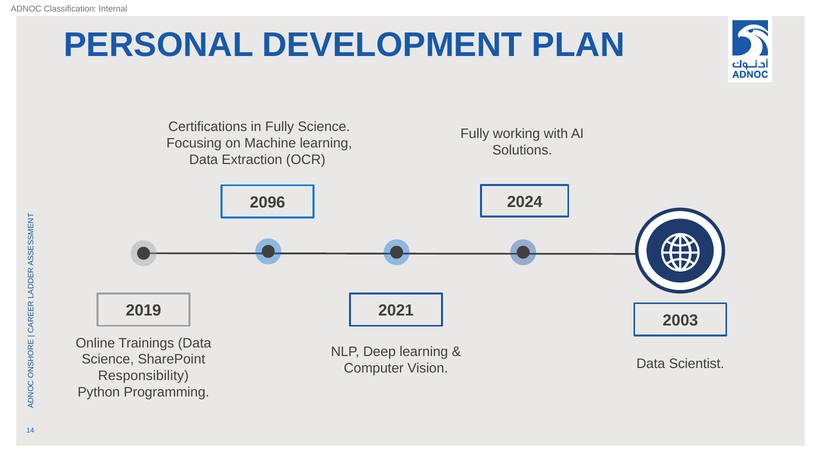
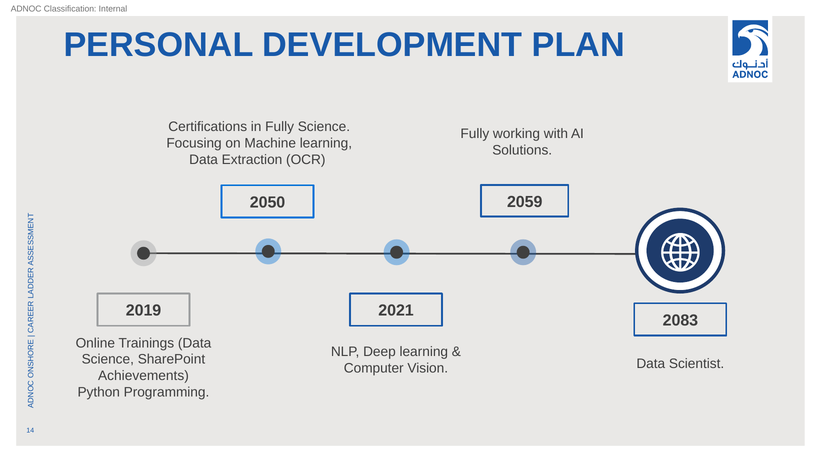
2024: 2024 -> 2059
2096: 2096 -> 2050
2003: 2003 -> 2083
Responsibility: Responsibility -> Achievements
